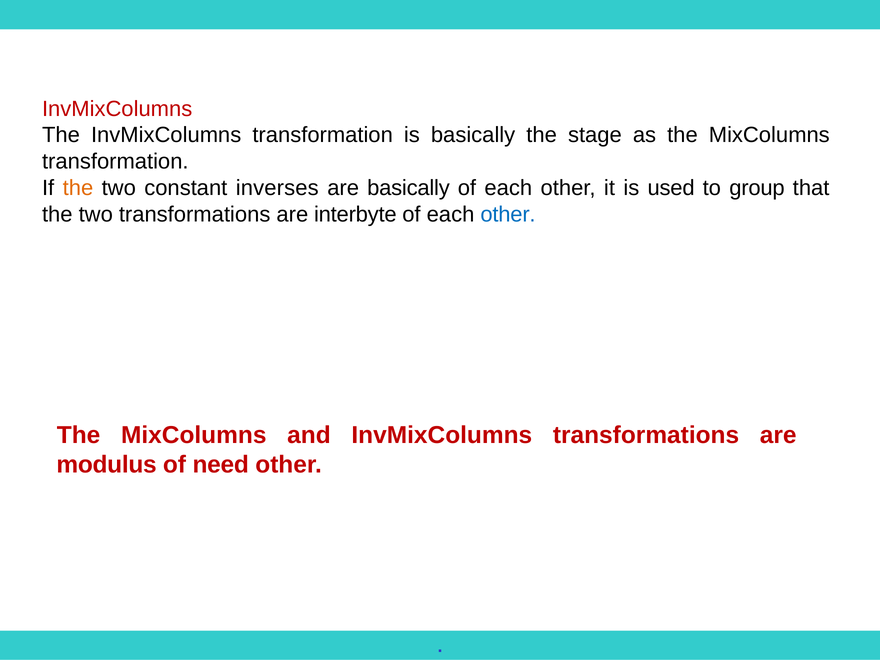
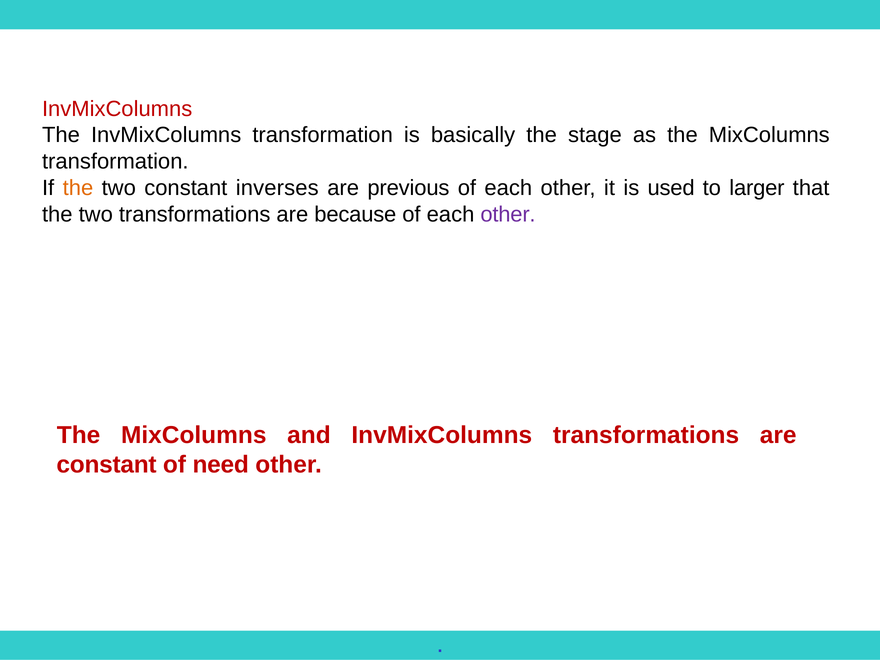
are basically: basically -> previous
group: group -> larger
interbyte: interbyte -> because
other at (508, 214) colour: blue -> purple
modulus at (107, 465): modulus -> constant
